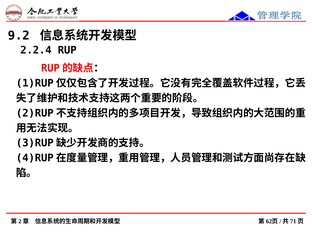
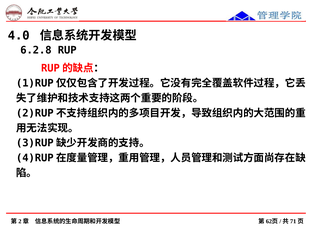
9.2: 9.2 -> 4.0
2.2.4: 2.2.4 -> 6.2.8
